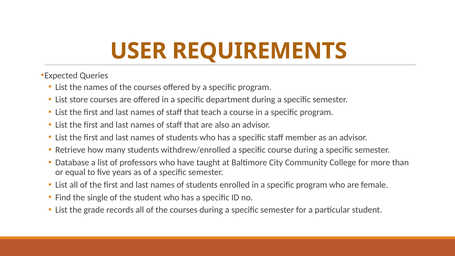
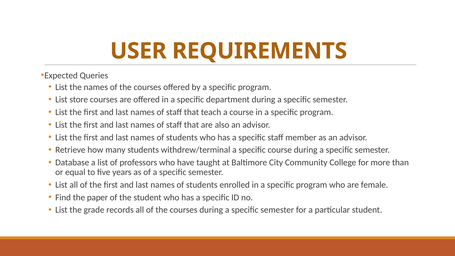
withdrew/enrolled: withdrew/enrolled -> withdrew/terminal
single: single -> paper
